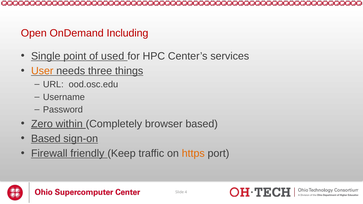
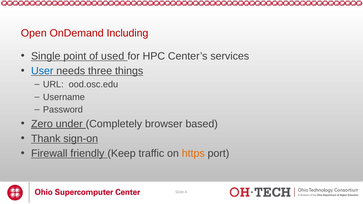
User colour: orange -> blue
within: within -> under
Based at (46, 139): Based -> Thank
